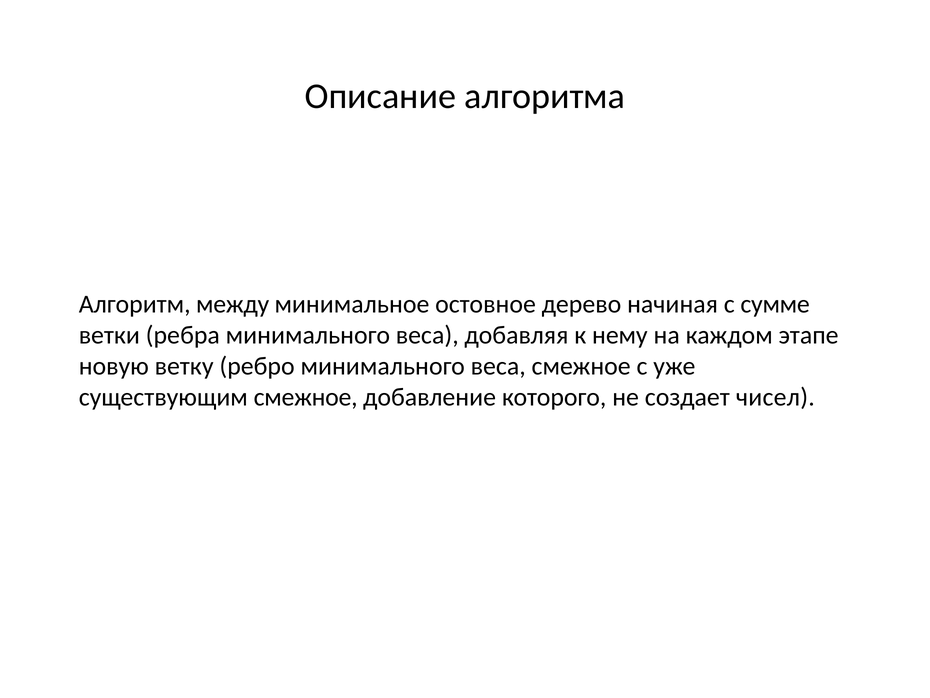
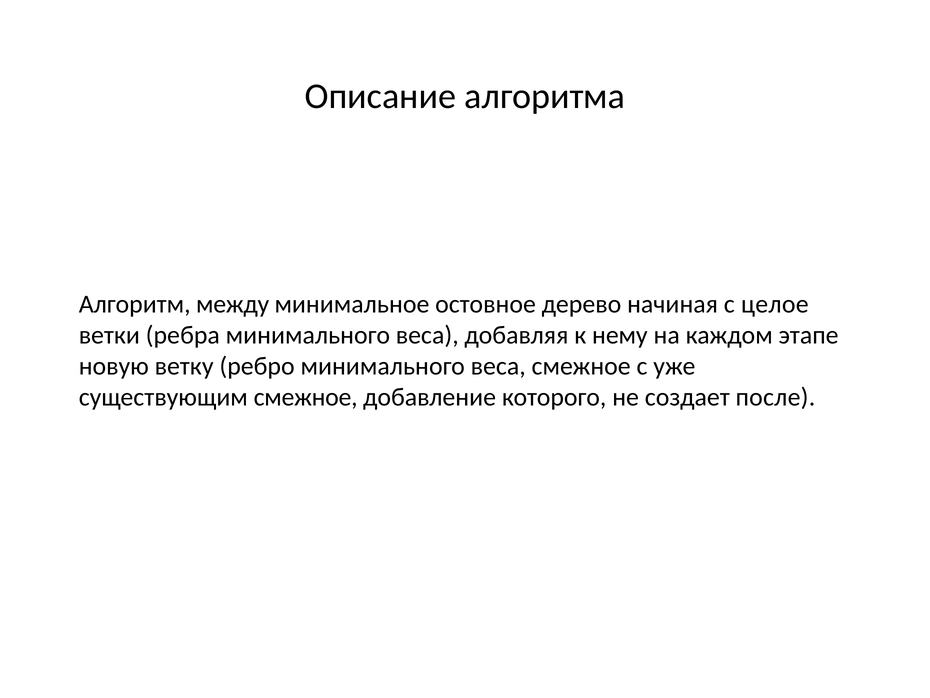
сумме: сумме -> целое
чисел: чисел -> после
